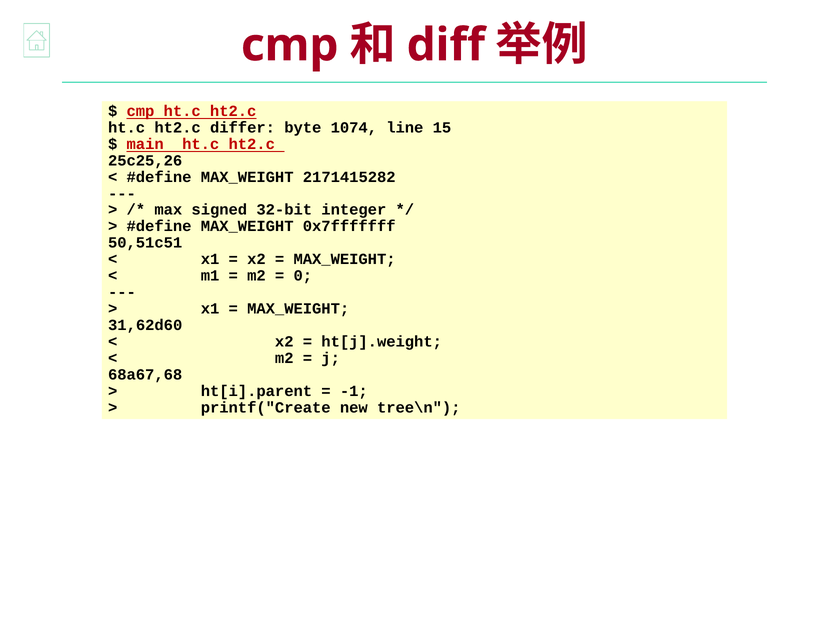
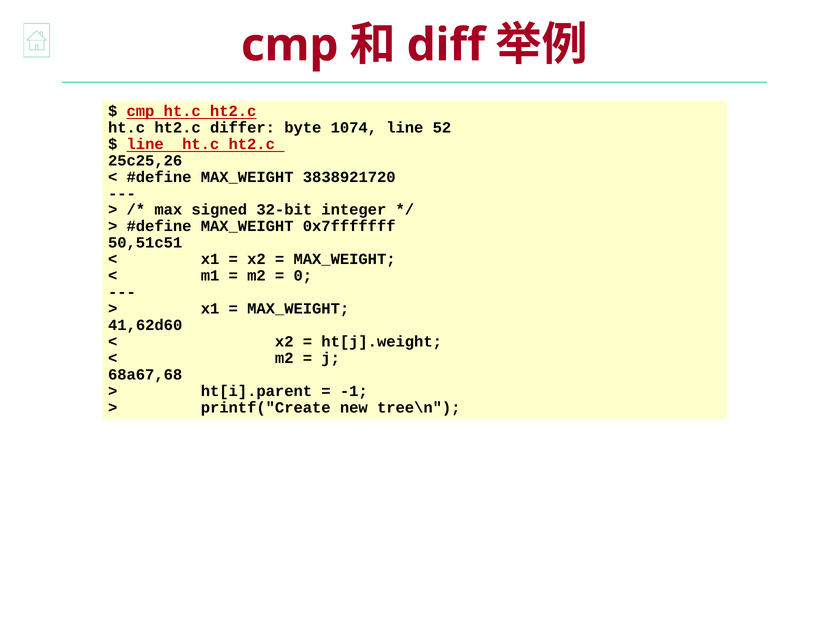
15: 15 -> 52
main at (145, 144): main -> line
2171415282: 2171415282 -> 3838921720
31,62d60: 31,62d60 -> 41,62d60
